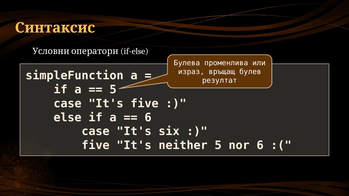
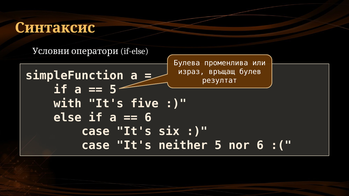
case at (68, 104): case -> with
five at (96, 146): five -> case
